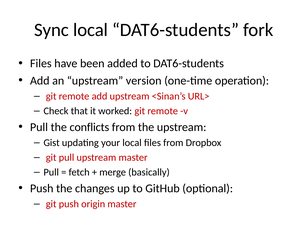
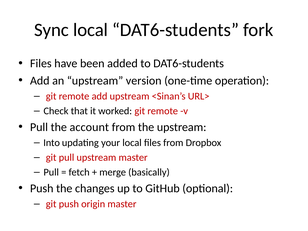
conflicts: conflicts -> account
Gist: Gist -> Into
